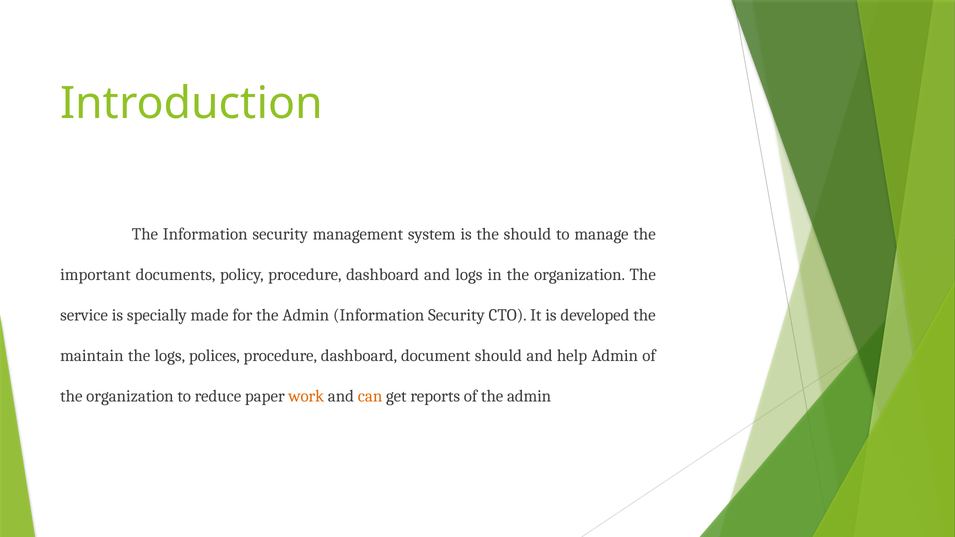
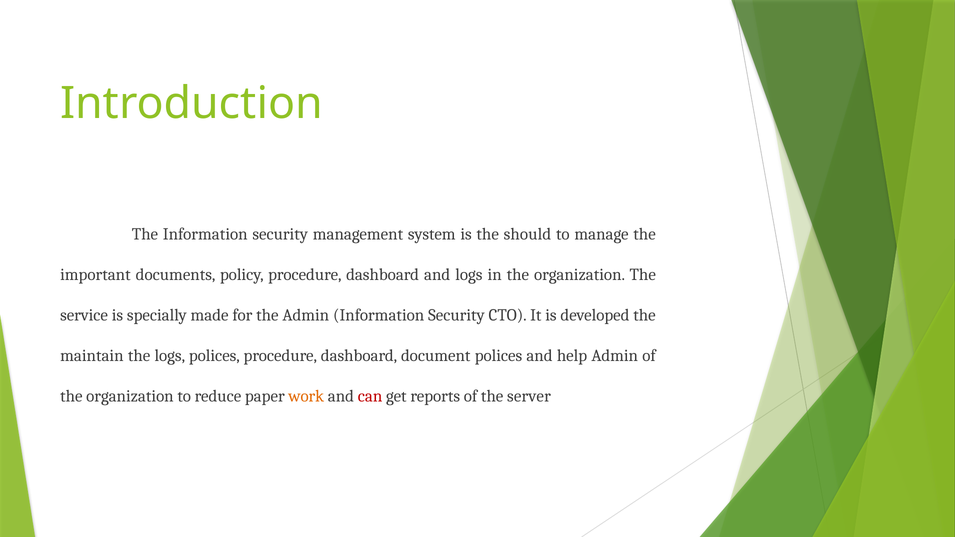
document should: should -> polices
can colour: orange -> red
of the admin: admin -> server
